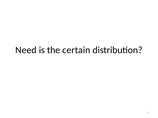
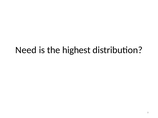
certain: certain -> highest
